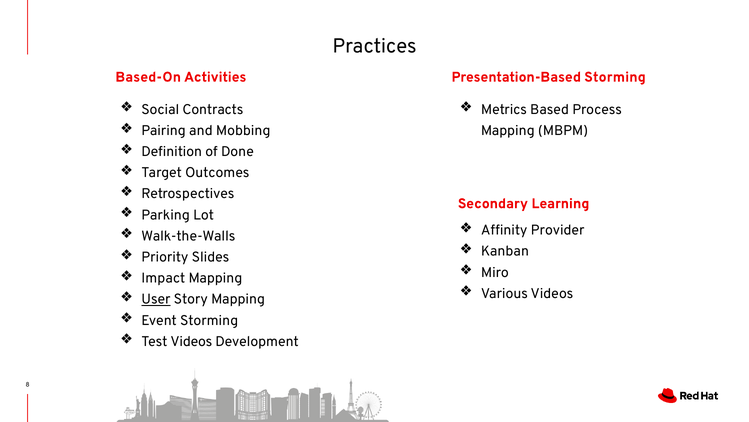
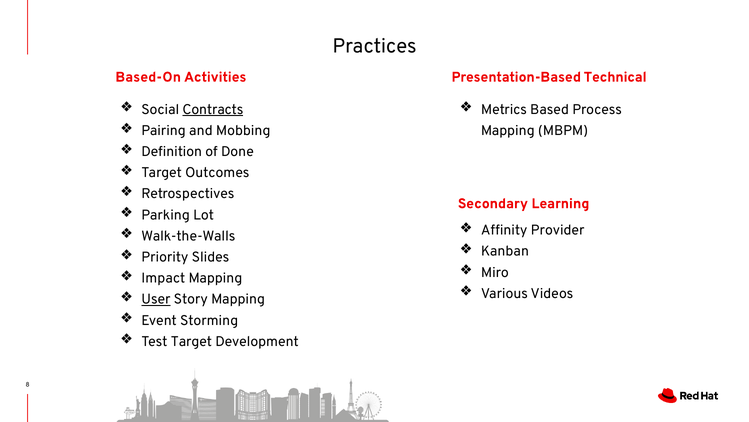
Presentation-Based Storming: Storming -> Technical
Contracts underline: none -> present
Test Videos: Videos -> Target
